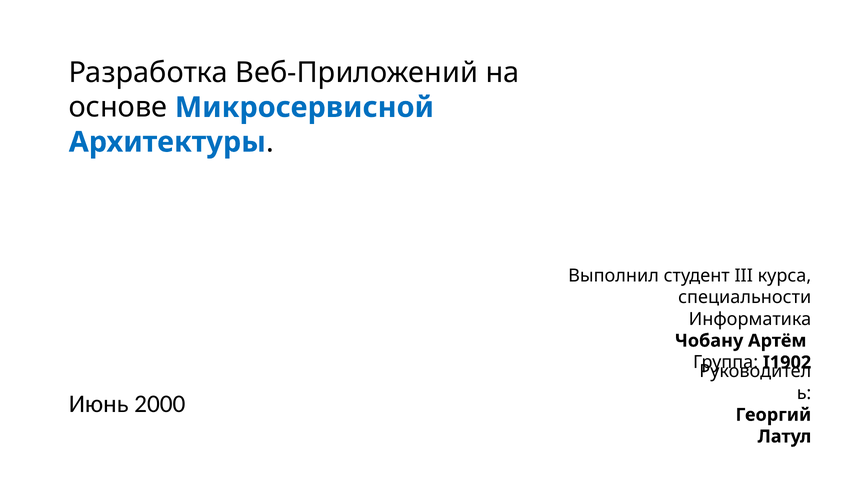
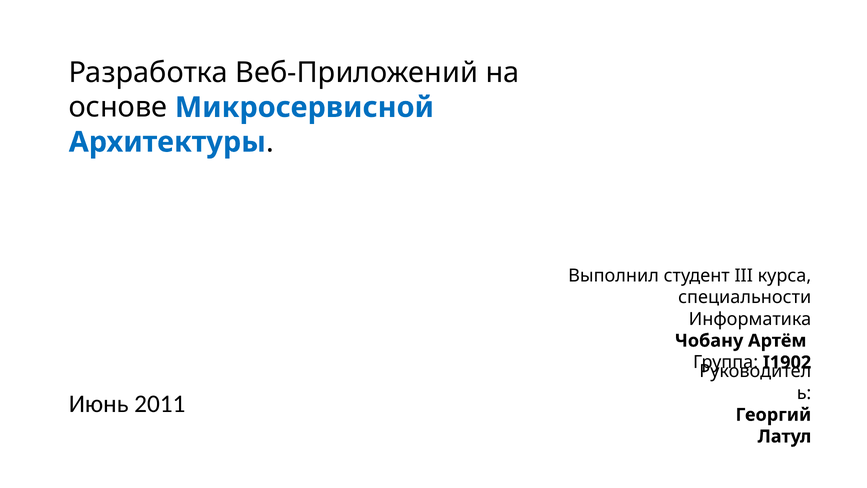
2000: 2000 -> 2011
